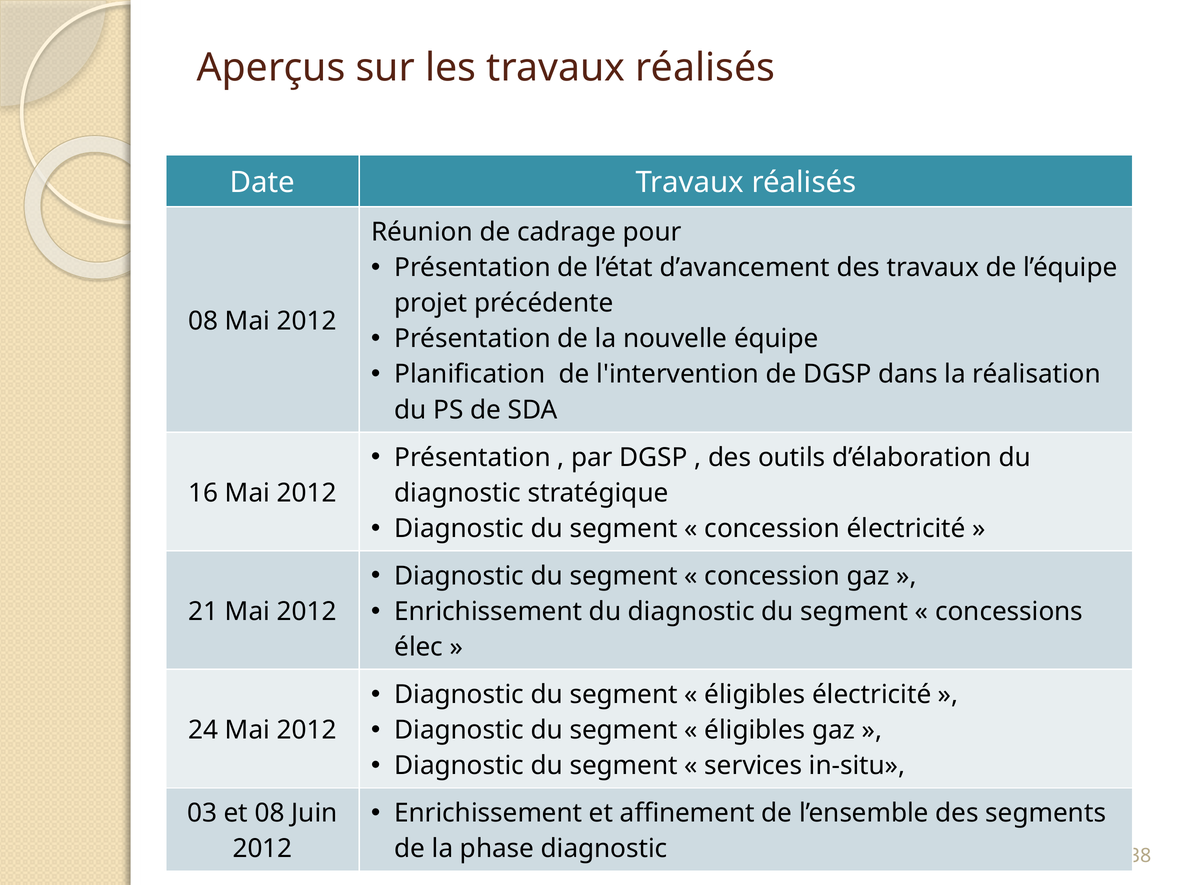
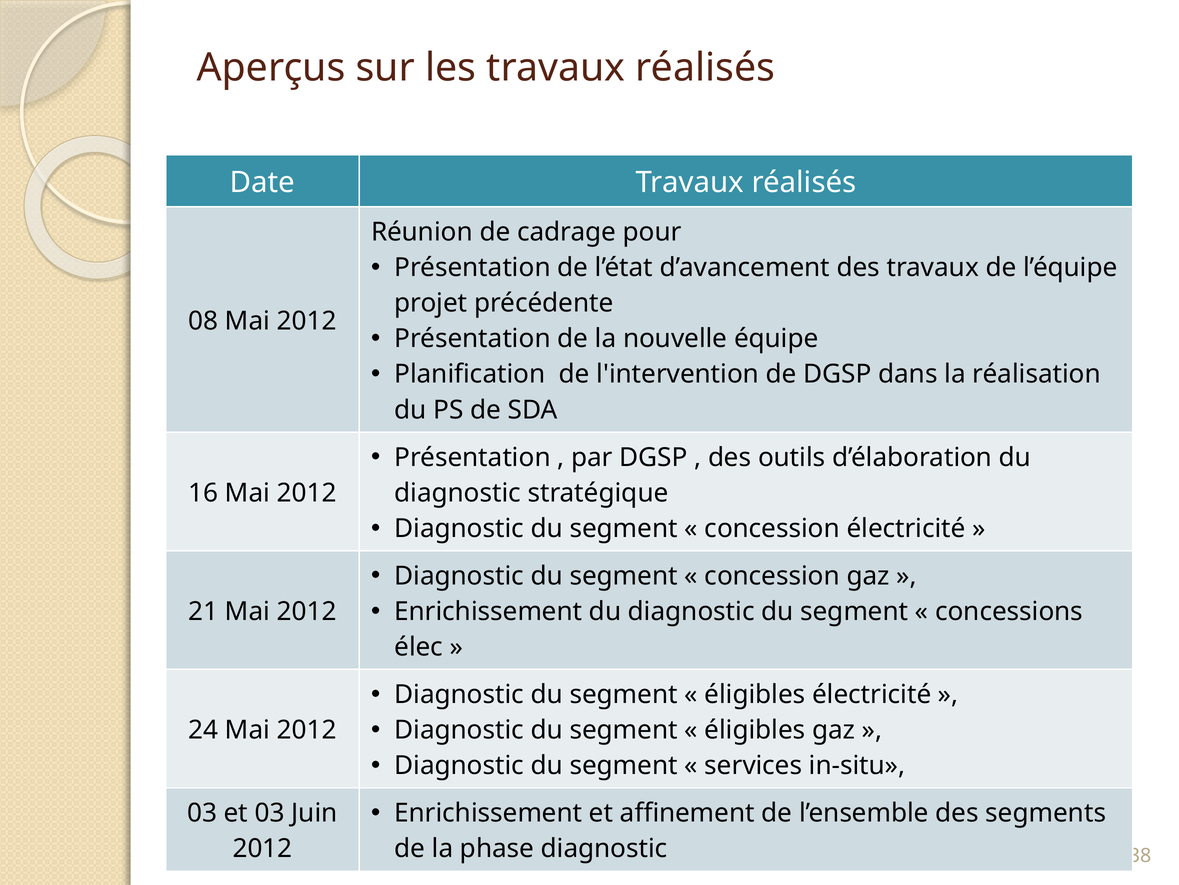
et 08: 08 -> 03
